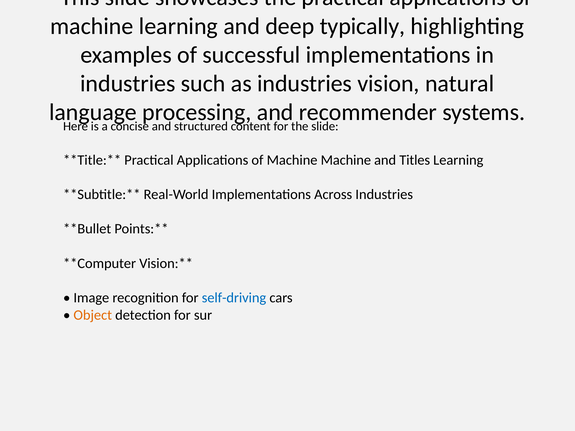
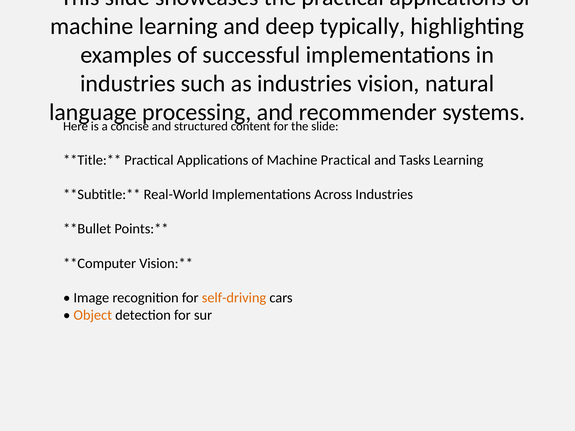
Machine Machine: Machine -> Practical
Titles: Titles -> Tasks
self-driving colour: blue -> orange
